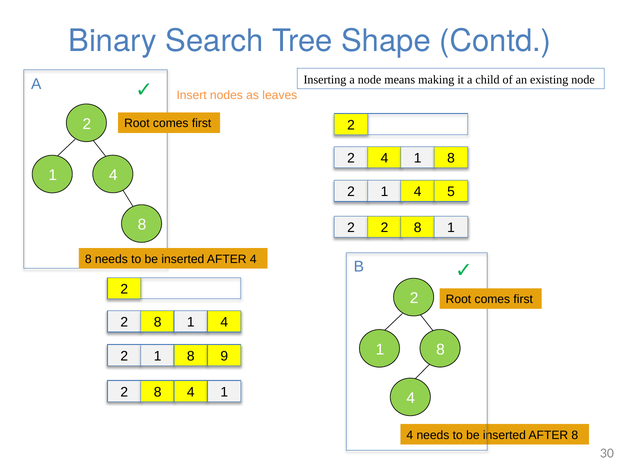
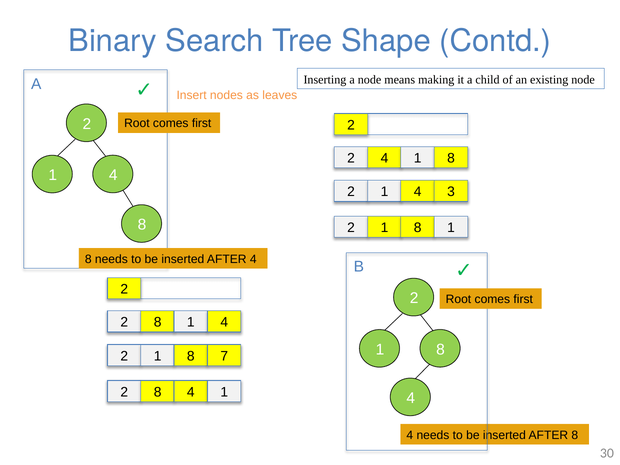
5: 5 -> 3
2 at (384, 228): 2 -> 1
9: 9 -> 7
